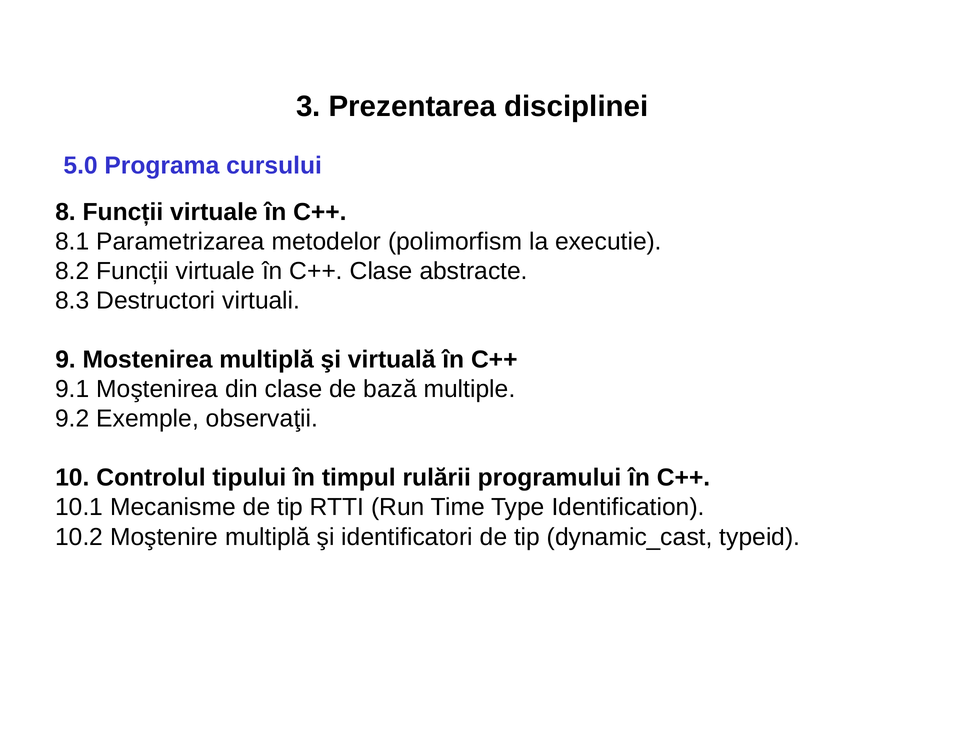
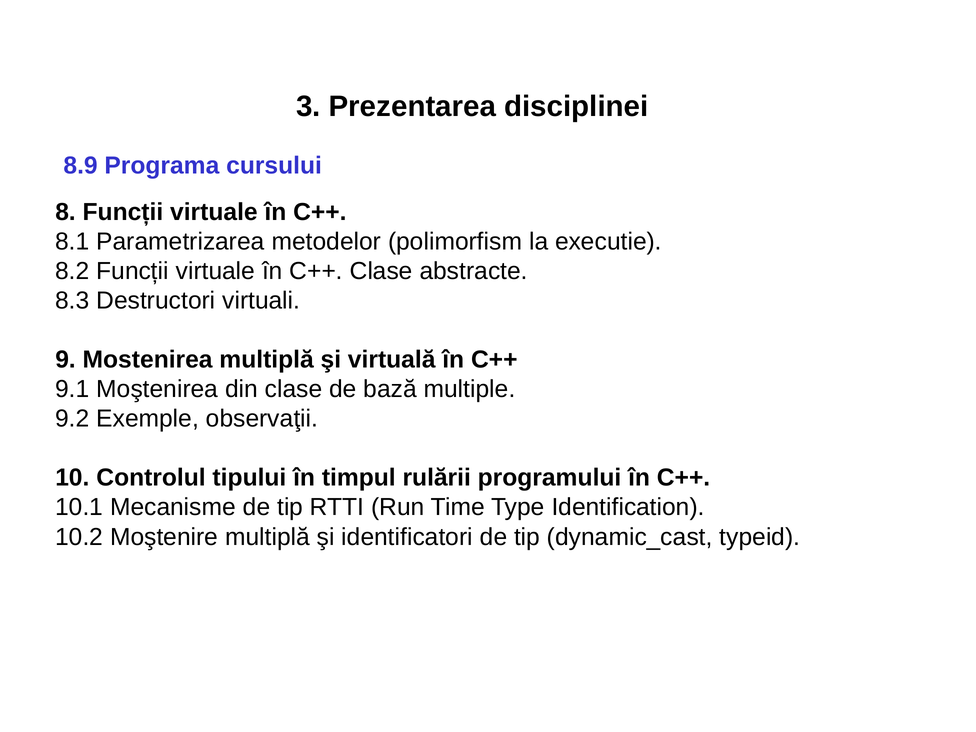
5.0: 5.0 -> 8.9
